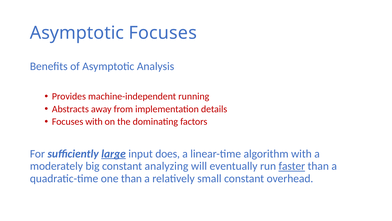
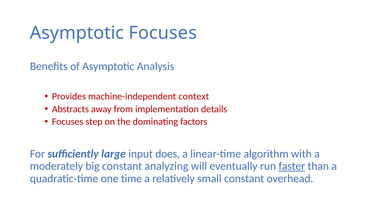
running: running -> context
Focuses with: with -> step
large underline: present -> none
one than: than -> time
